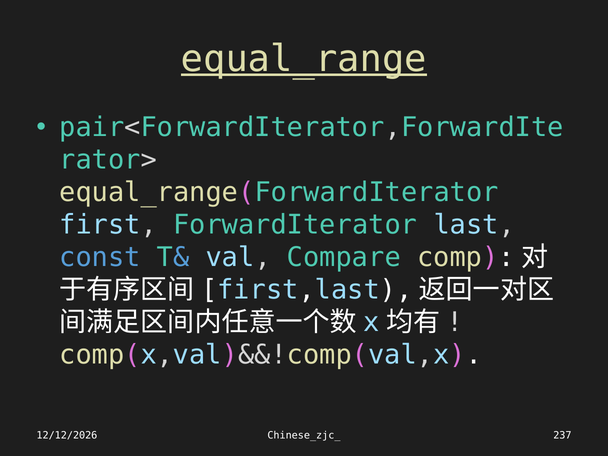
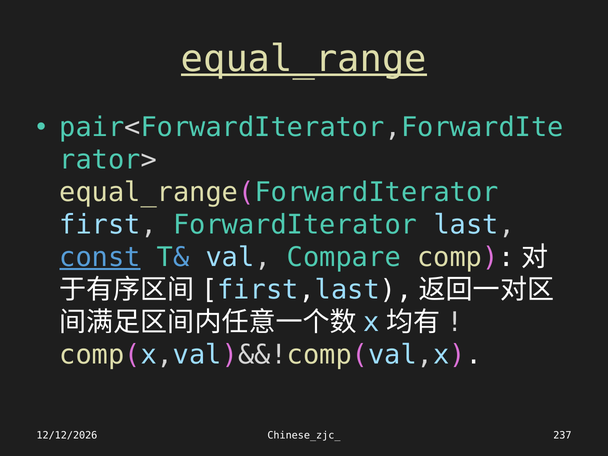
const underline: none -> present
